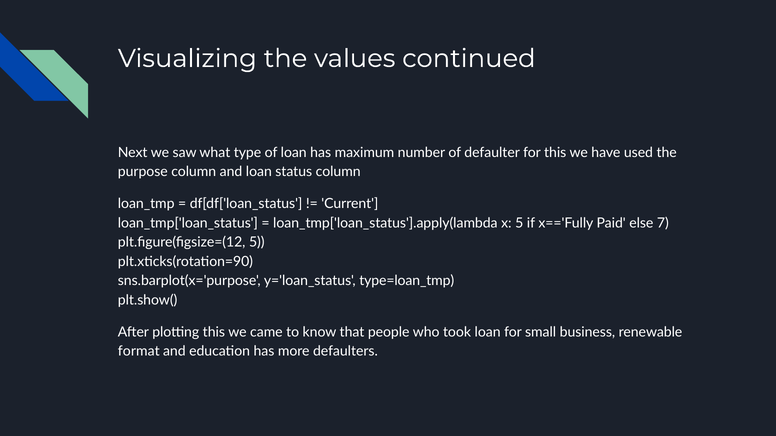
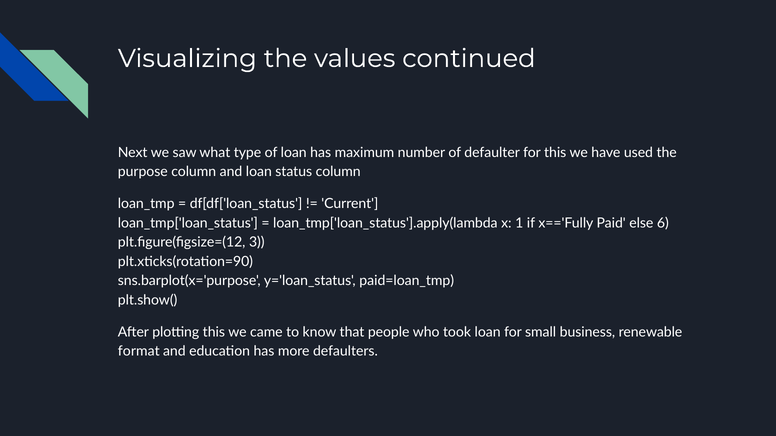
x 5: 5 -> 1
7: 7 -> 6
plt.figure(figsize=(12 5: 5 -> 3
type=loan_tmp: type=loan_tmp -> paid=loan_tmp
